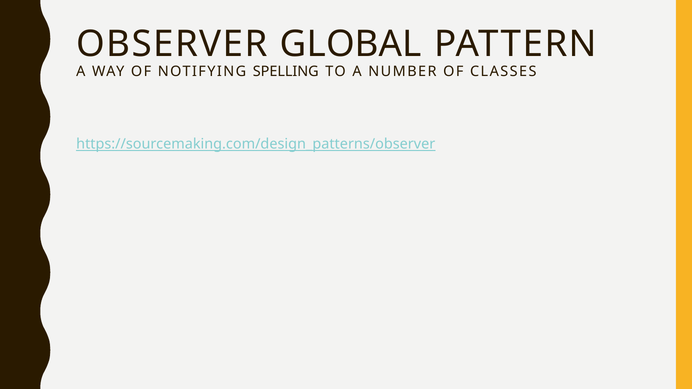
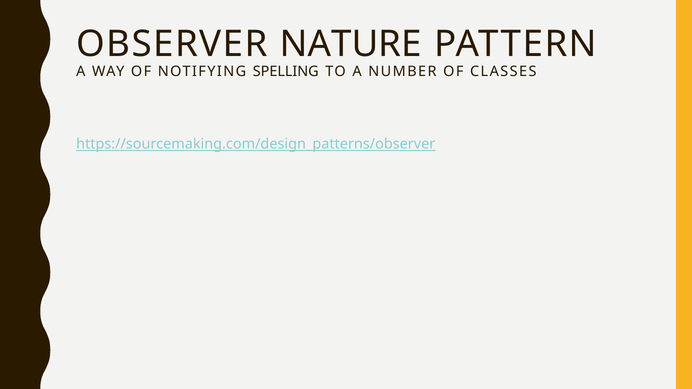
GLOBAL: GLOBAL -> NATURE
